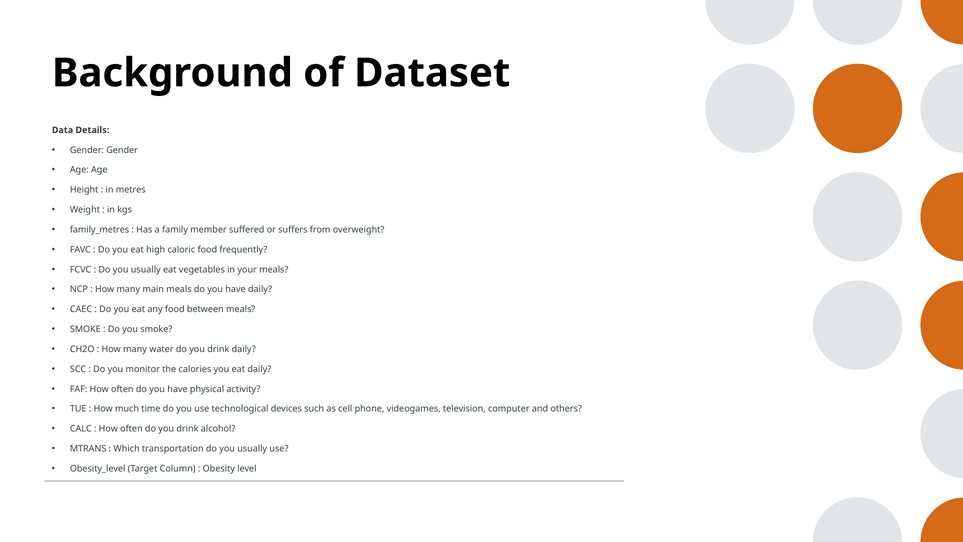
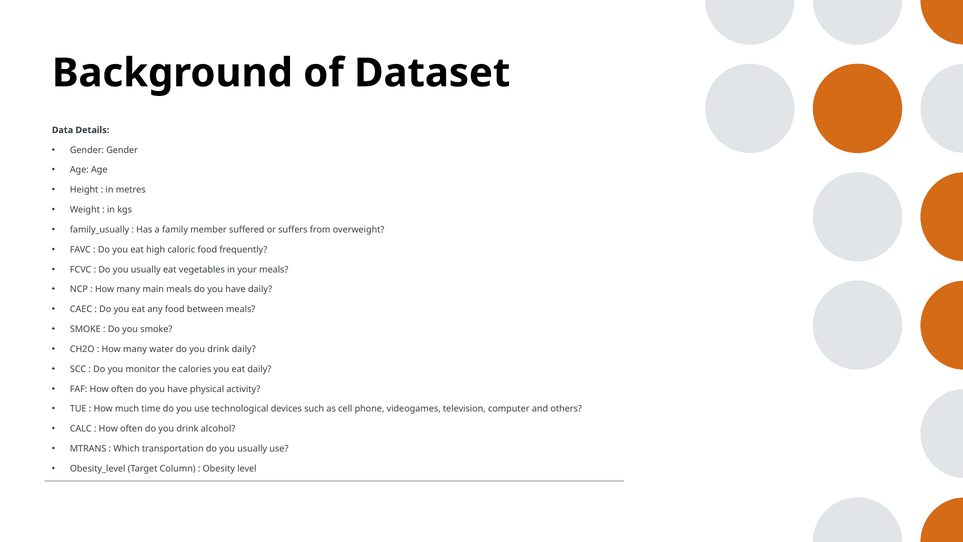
family_metres: family_metres -> family_usually
